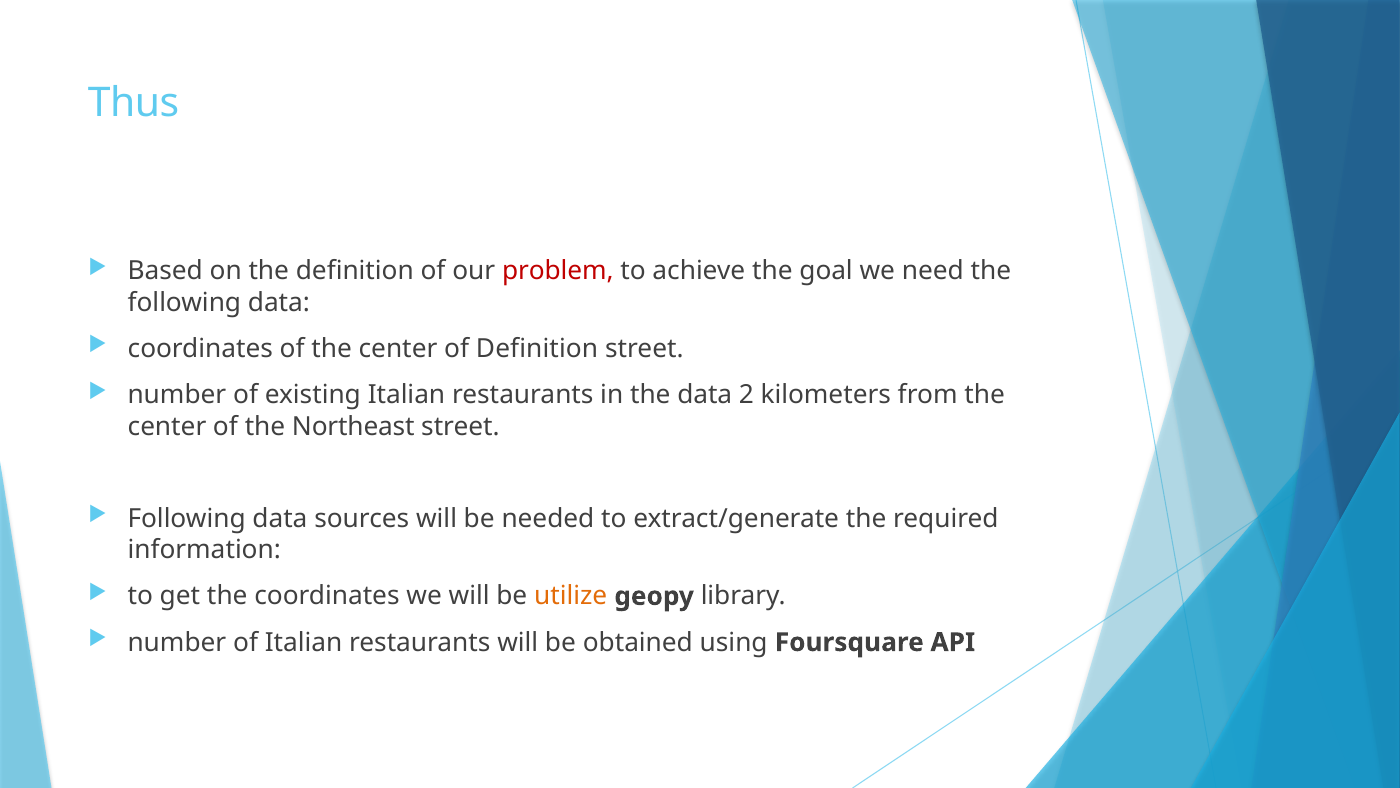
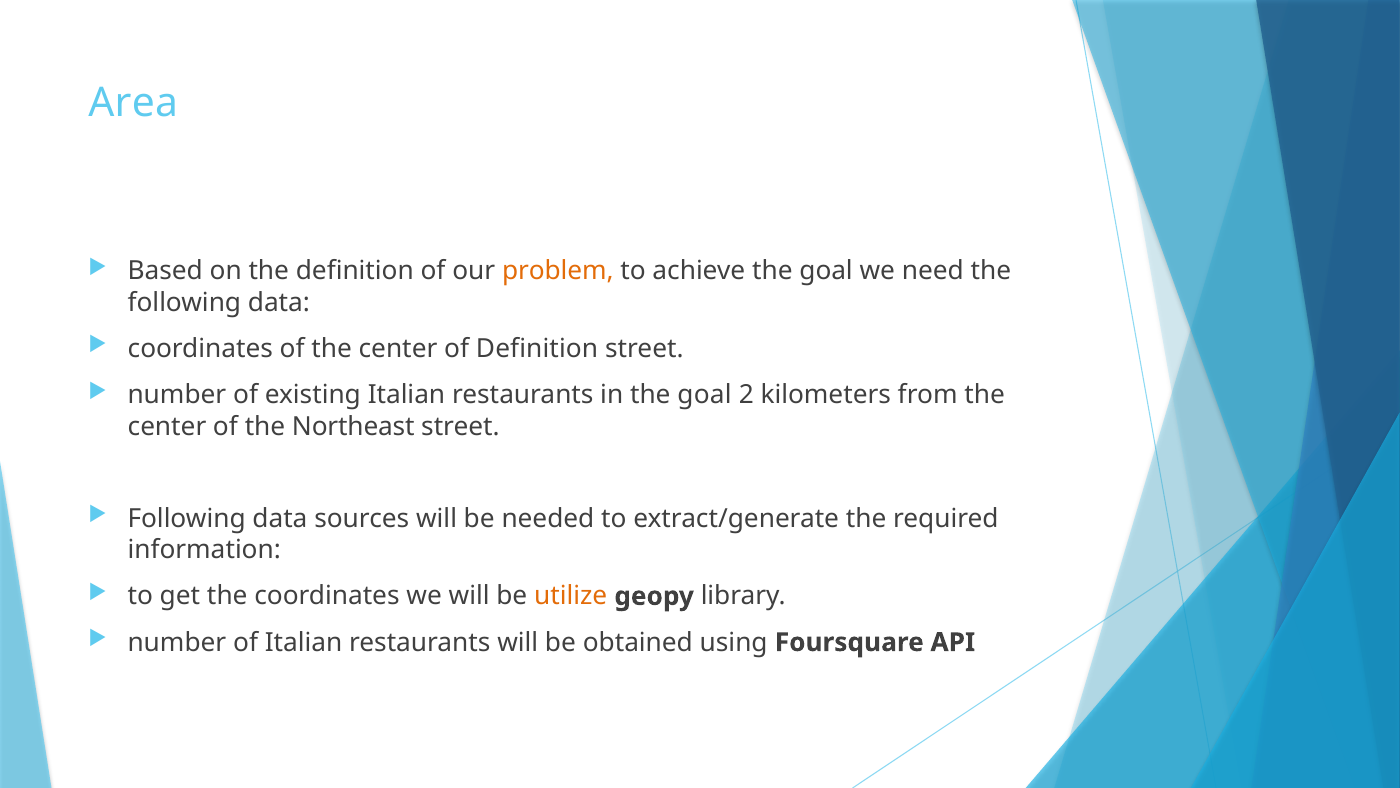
Thus: Thus -> Area
problem colour: red -> orange
in the data: data -> goal
